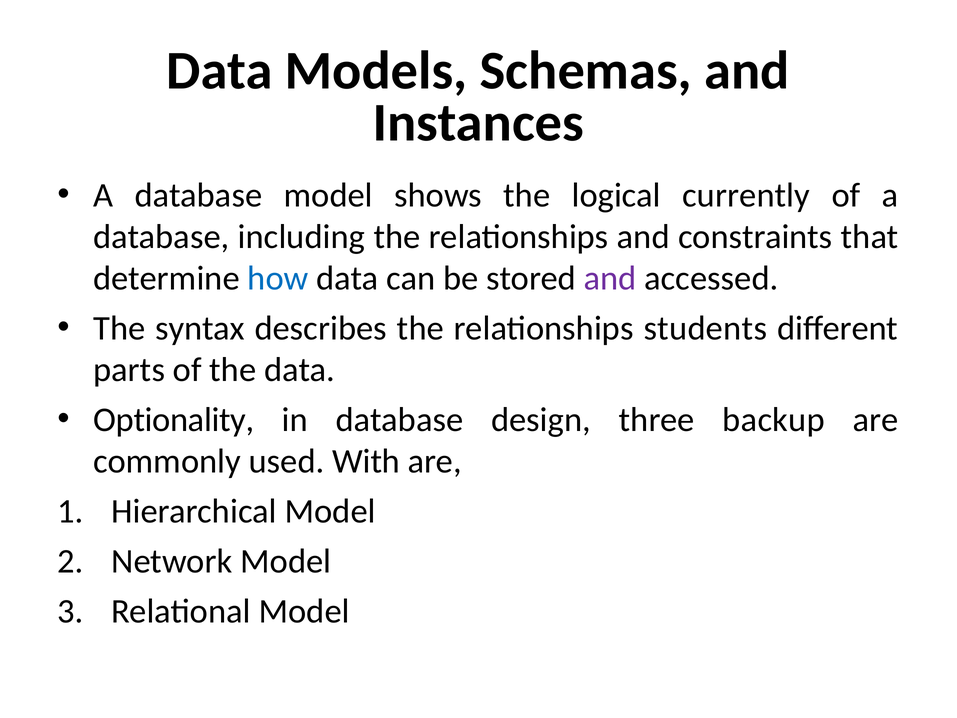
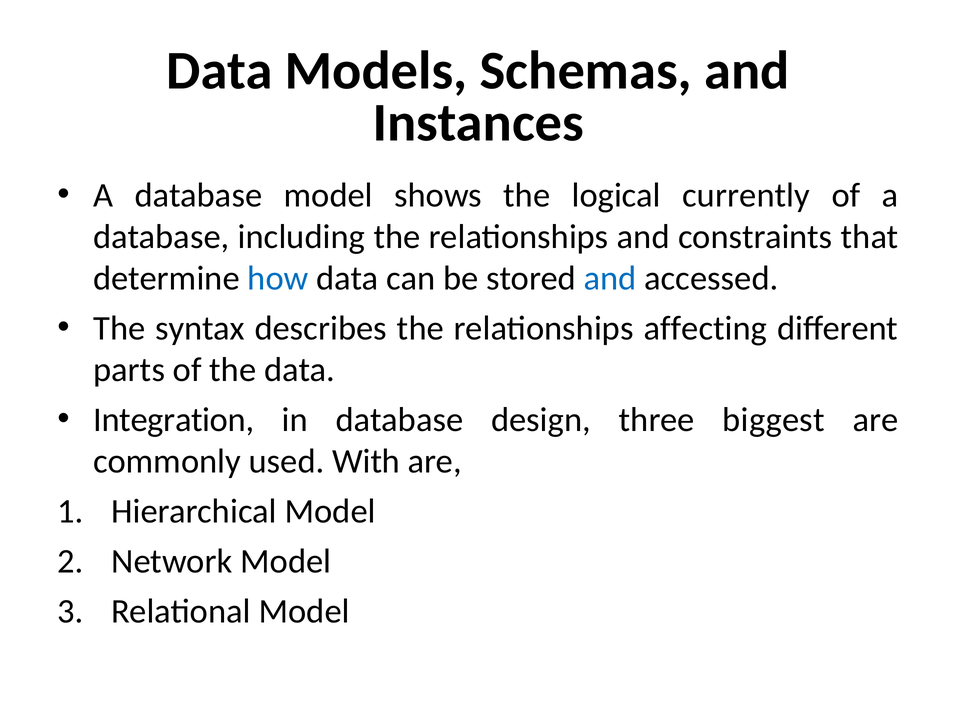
and at (610, 278) colour: purple -> blue
students: students -> affecting
Optionality: Optionality -> Integration
backup: backup -> biggest
